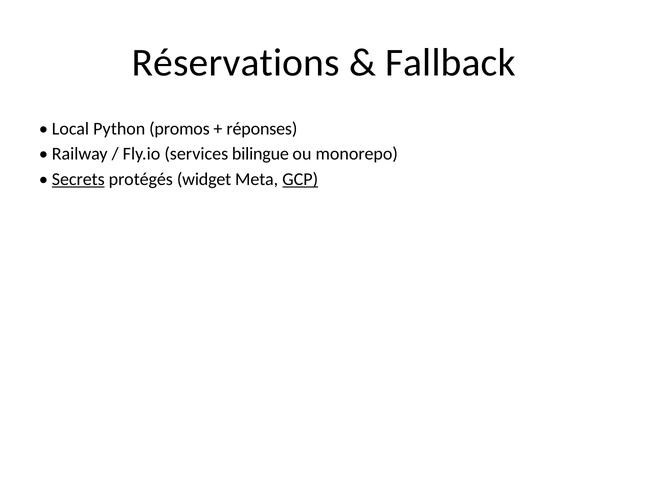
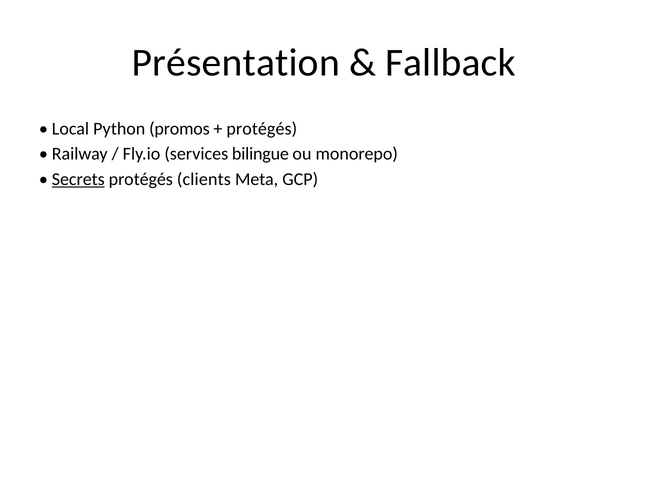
Réservations: Réservations -> Présentation
réponses at (262, 129): réponses -> protégés
widget: widget -> clients
GCP underline: present -> none
